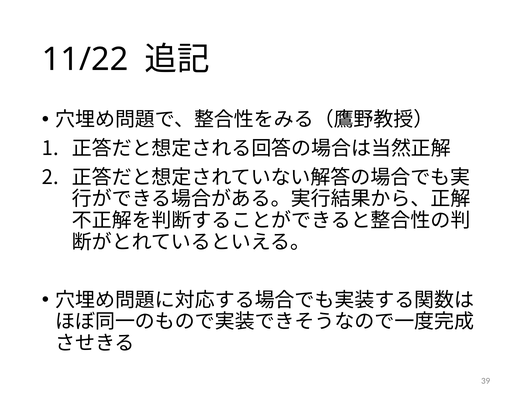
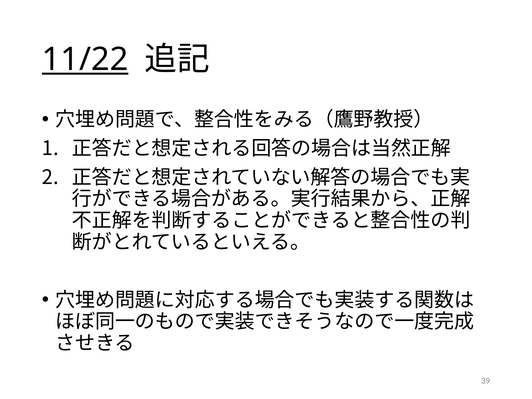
11/22 underline: none -> present
